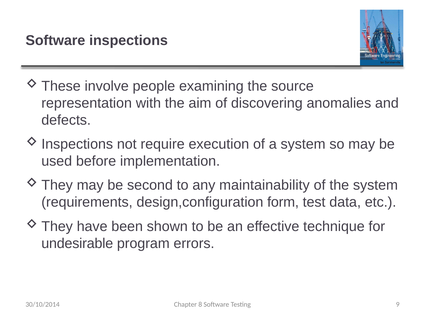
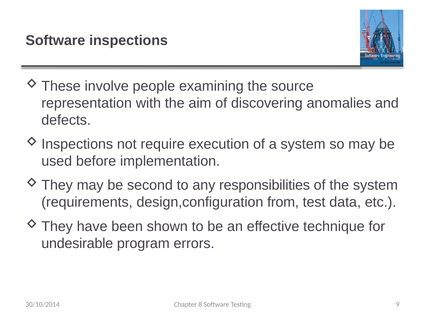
maintainability: maintainability -> responsibilities
form: form -> from
